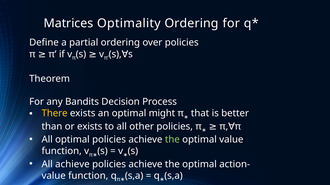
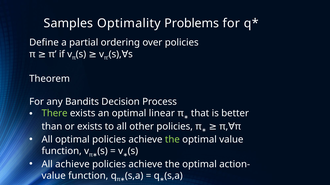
Matrices: Matrices -> Samples
Optimality Ordering: Ordering -> Problems
There colour: yellow -> light green
might: might -> linear
